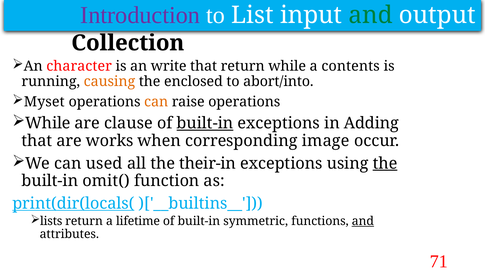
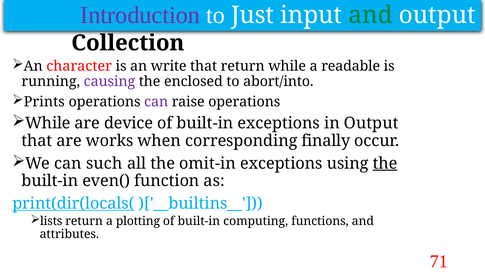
List: List -> Just
contents: contents -> readable
causing colour: orange -> purple
Myset: Myset -> Prints
can at (156, 102) colour: orange -> purple
clause: clause -> device
built-in at (205, 123) underline: present -> none
in Adding: Adding -> Output
image: image -> finally
used: used -> such
their-in: their-in -> omit-in
omit(: omit( -> even(
lifetime: lifetime -> plotting
symmetric: symmetric -> computing
and at (363, 221) underline: present -> none
